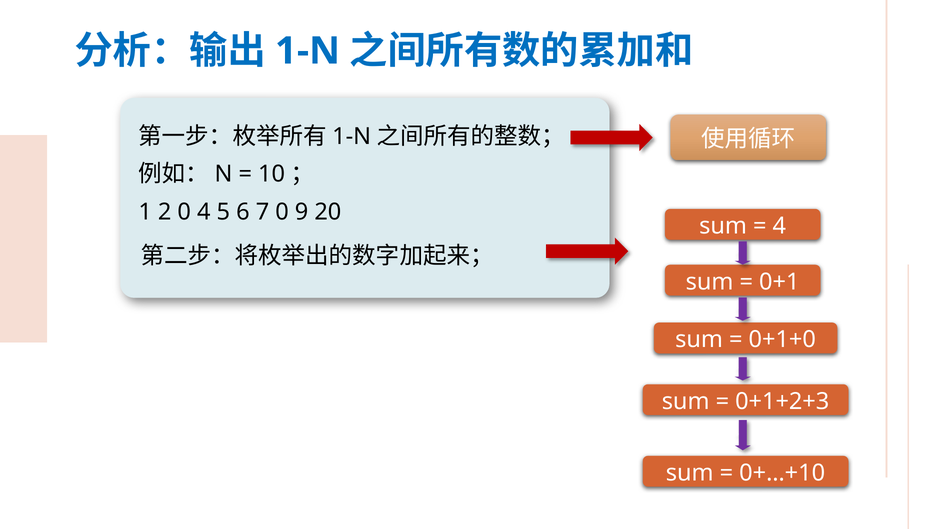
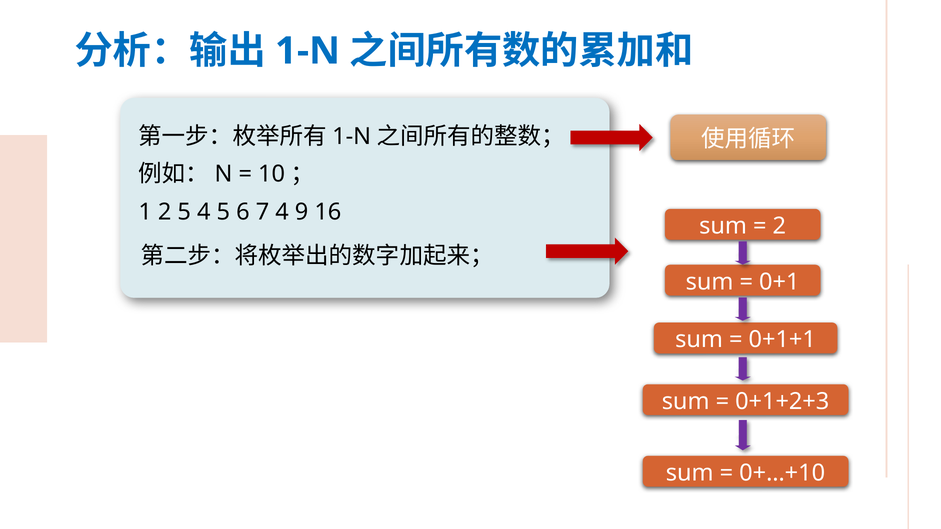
2 0: 0 -> 5
7 0: 0 -> 4
20: 20 -> 16
4 at (779, 226): 4 -> 2
0+1+0: 0+1+0 -> 0+1+1
